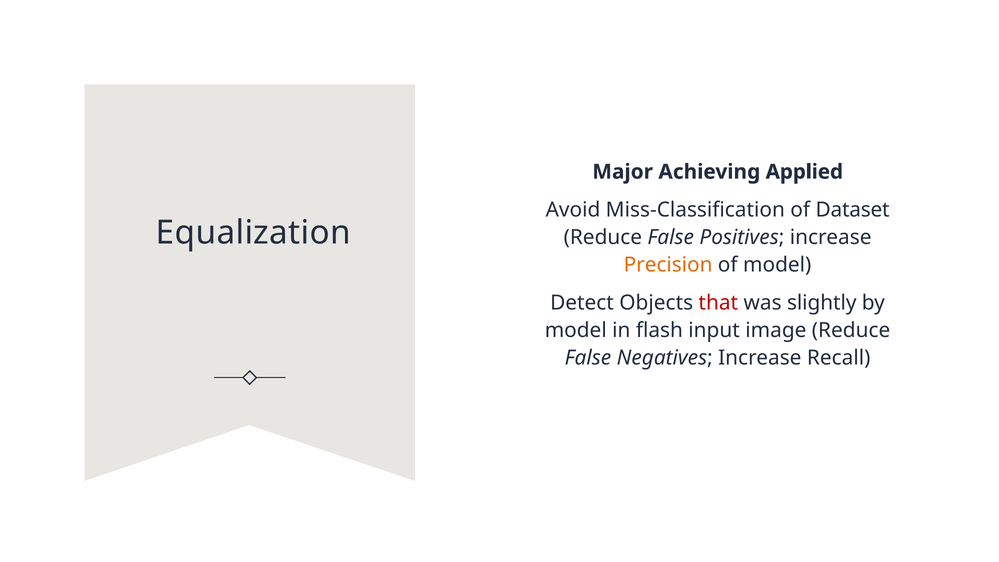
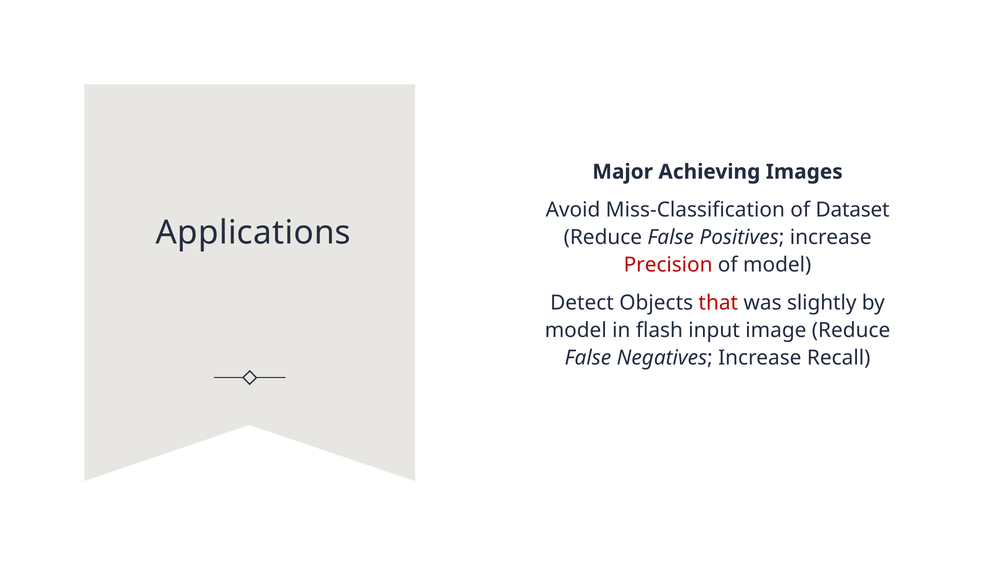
Applied: Applied -> Images
Equalization: Equalization -> Applications
Precision colour: orange -> red
